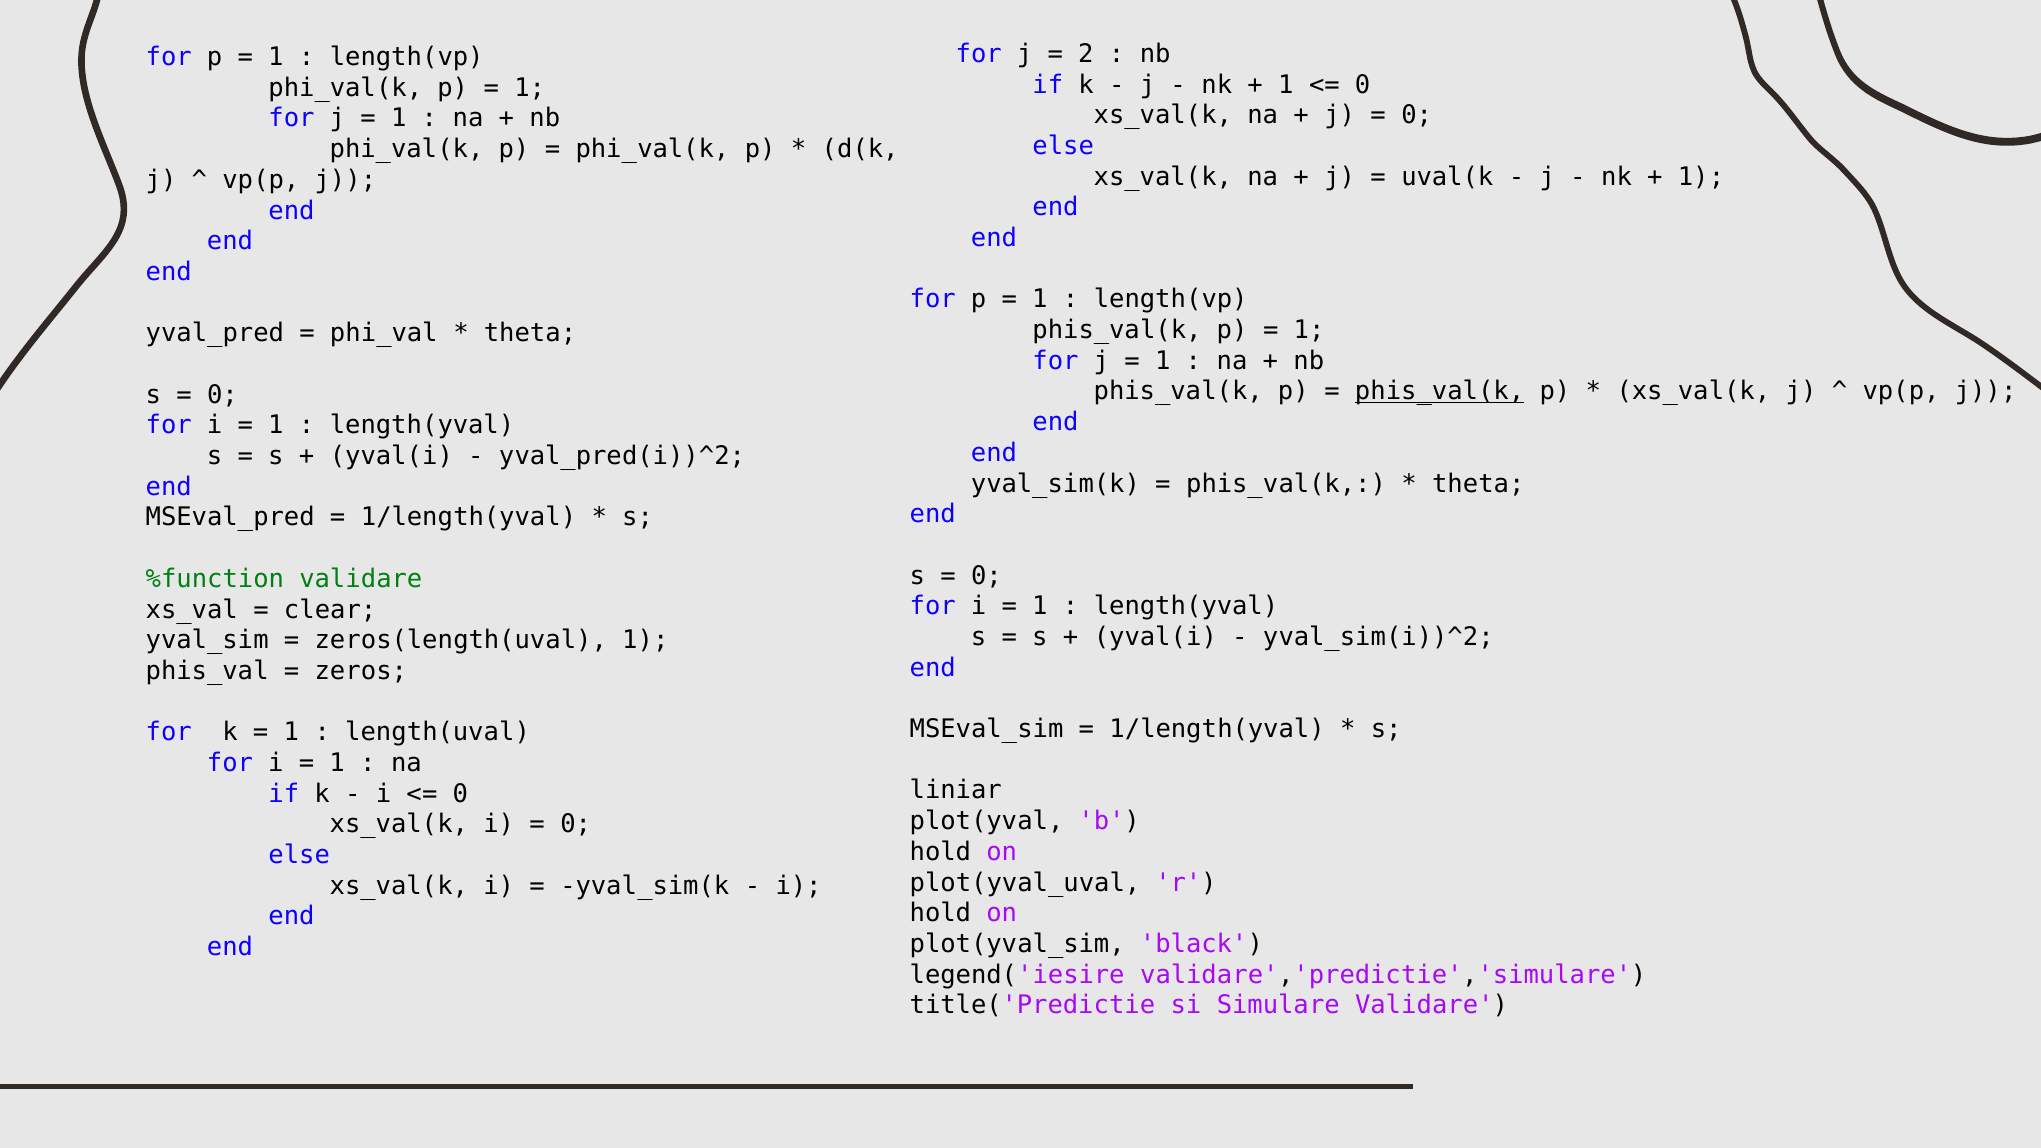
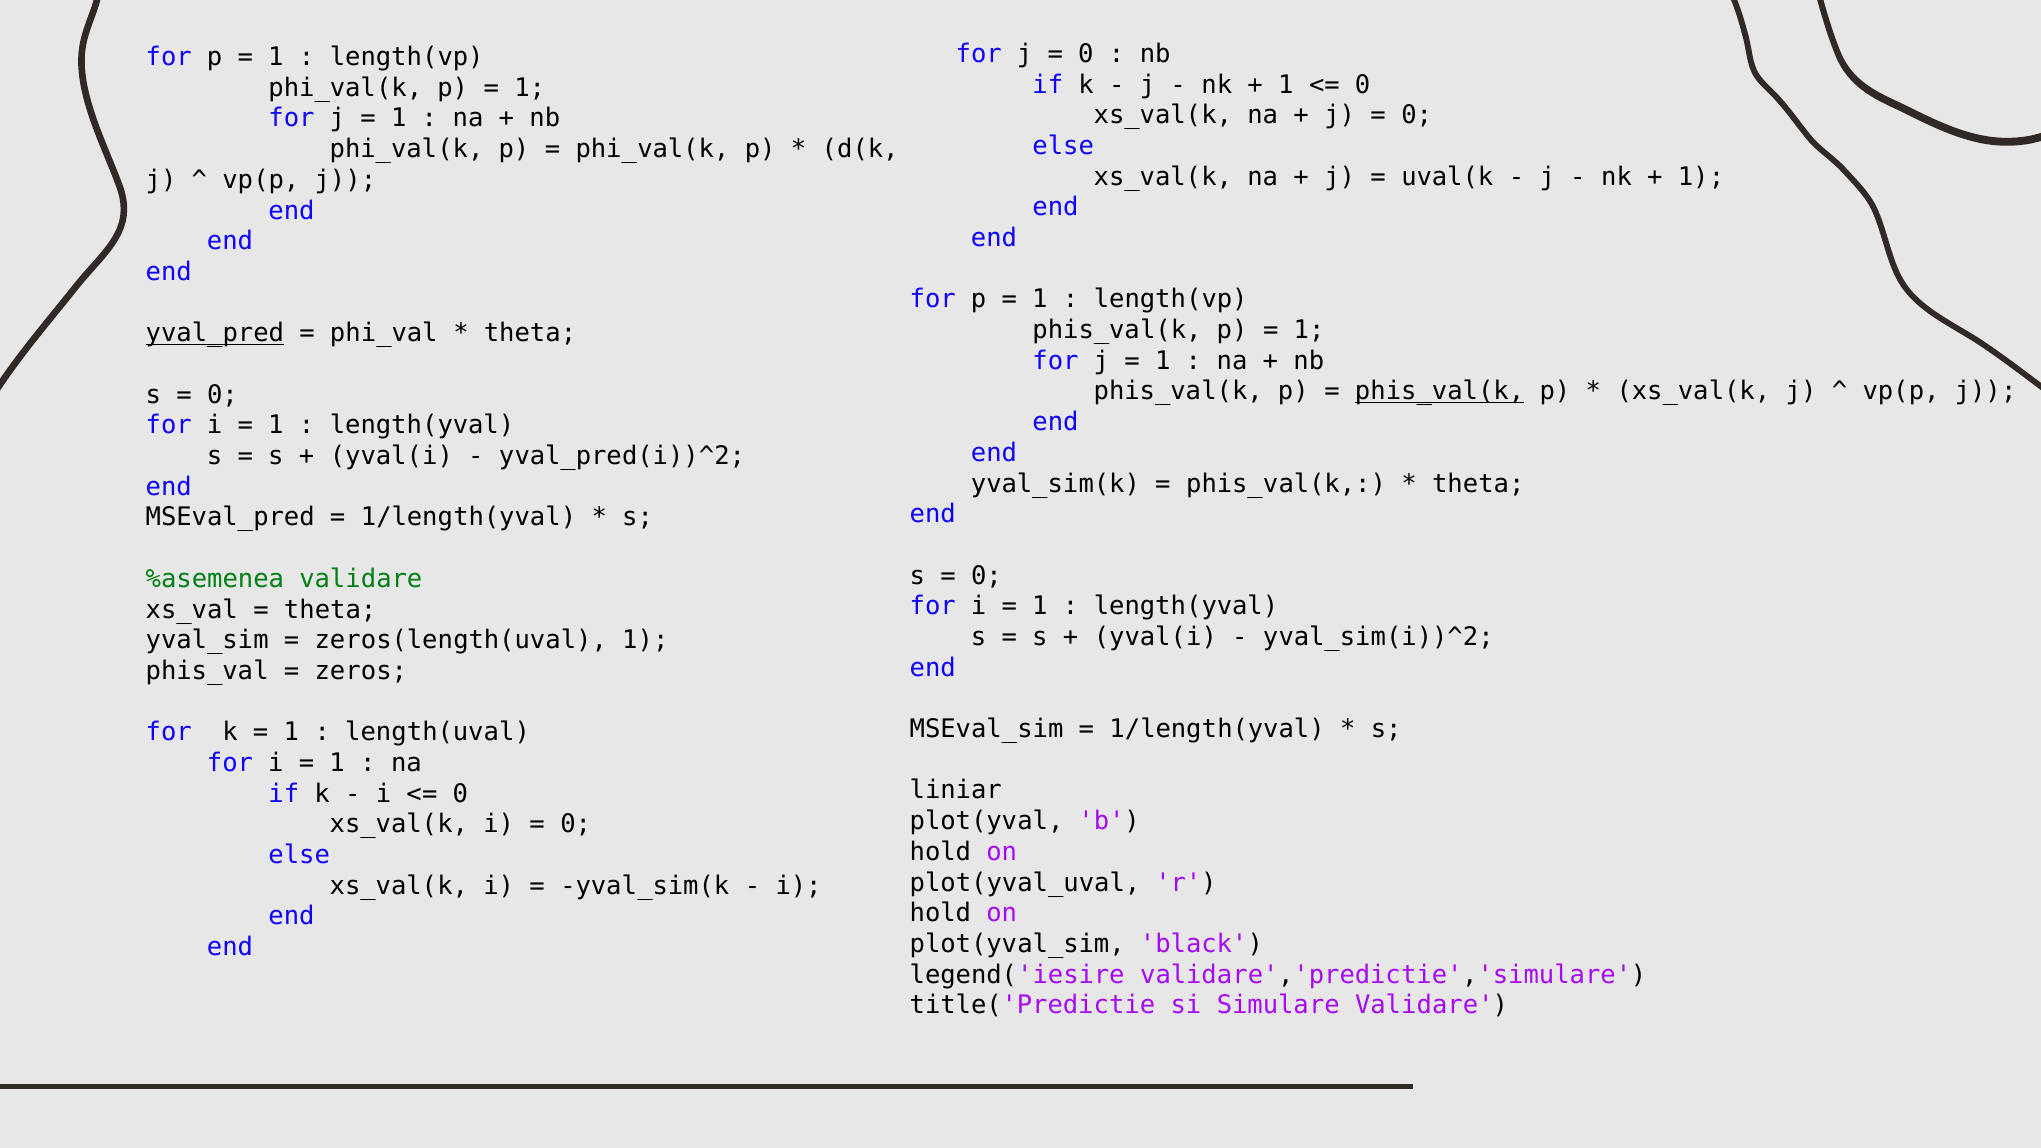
2 at (1086, 54): 2 -> 0
yval_pred underline: none -> present
%function: %function -> %asemenea
clear at (330, 610): clear -> theta
